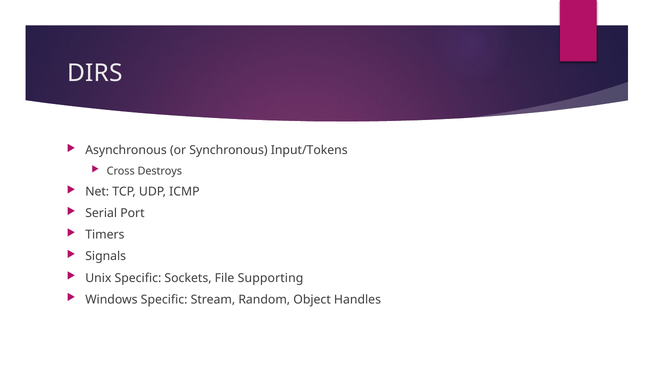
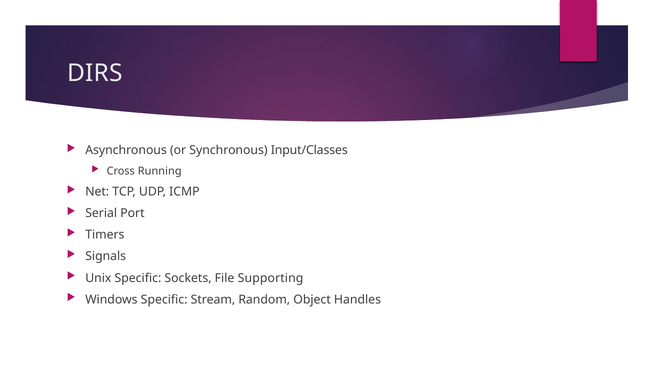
Input/Tokens: Input/Tokens -> Input/Classes
Destroys: Destroys -> Running
